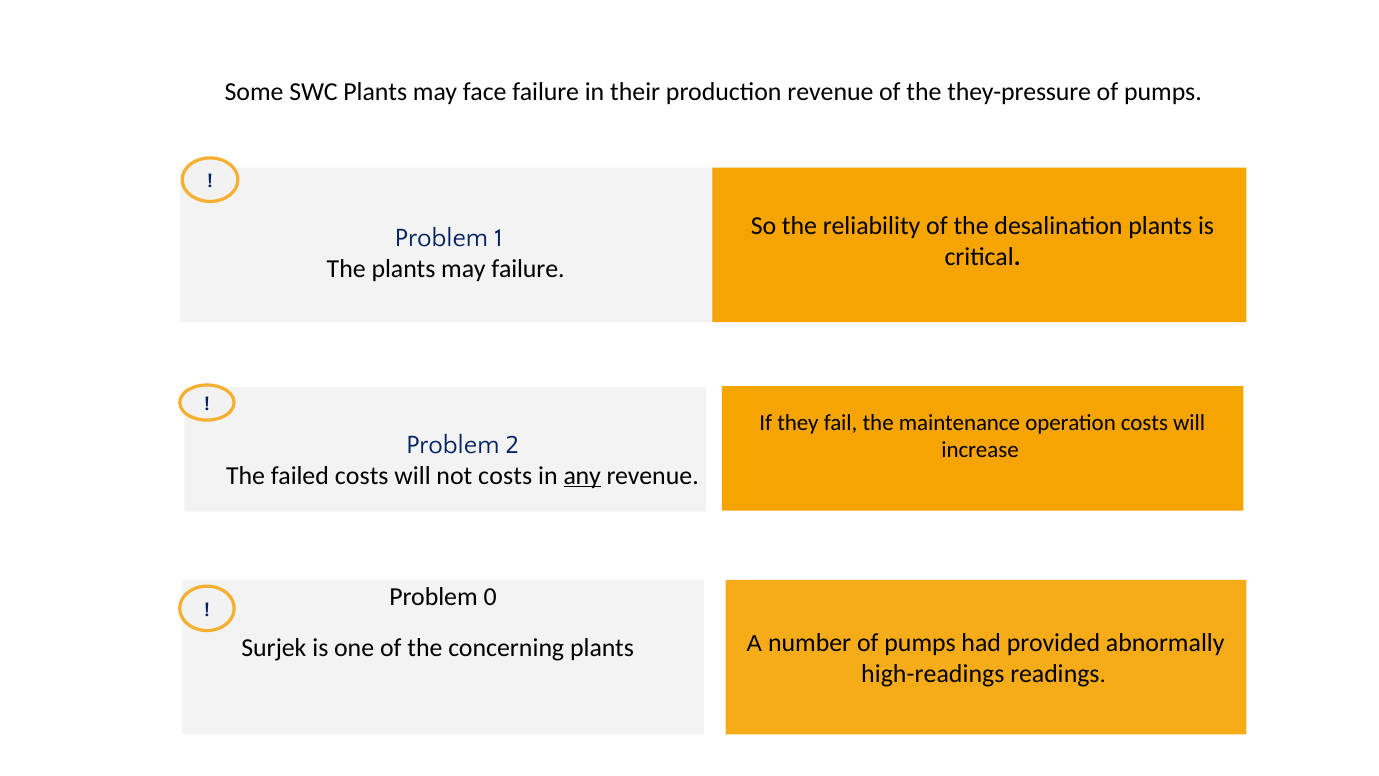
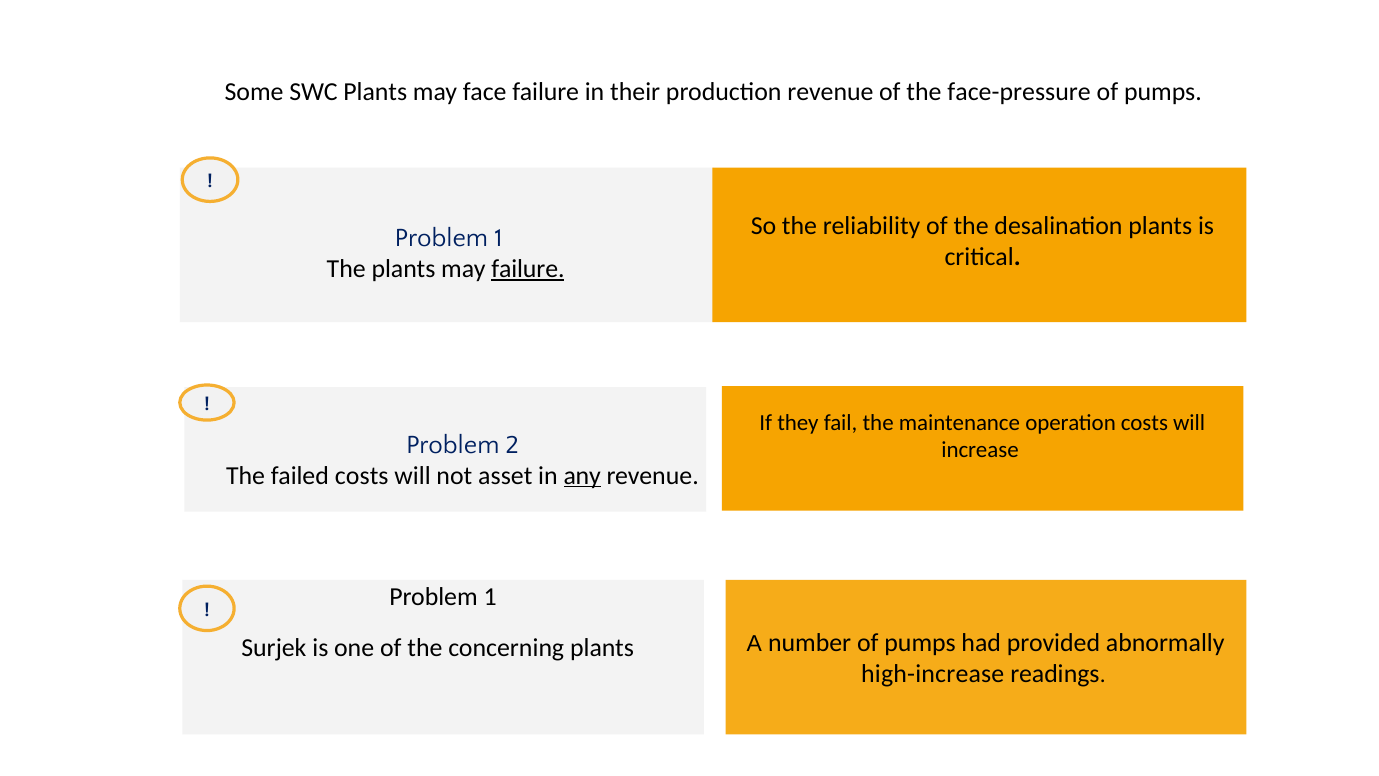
they-pressure: they-pressure -> face-pressure
failure at (528, 269) underline: none -> present
not costs: costs -> asset
0 at (490, 597): 0 -> 1
high-readings: high-readings -> high-increase
